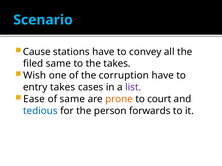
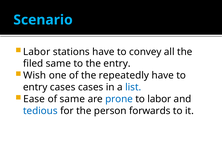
Cause at (37, 52): Cause -> Labor
the takes: takes -> entry
corruption: corruption -> repeatedly
entry takes: takes -> cases
list colour: purple -> blue
prone colour: orange -> blue
to court: court -> labor
